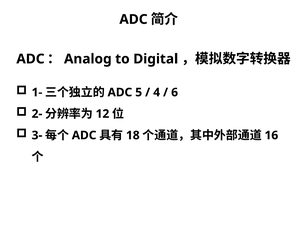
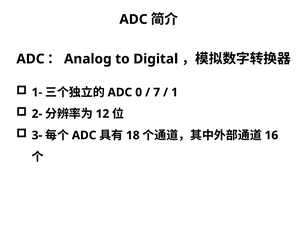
5: 5 -> 0
4: 4 -> 7
6: 6 -> 1
